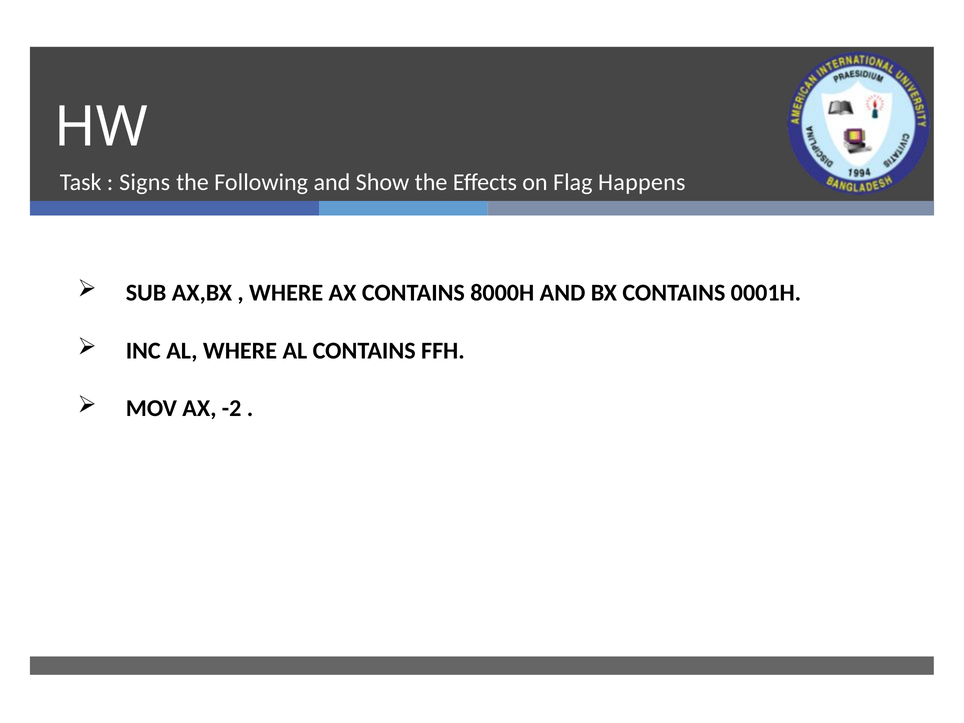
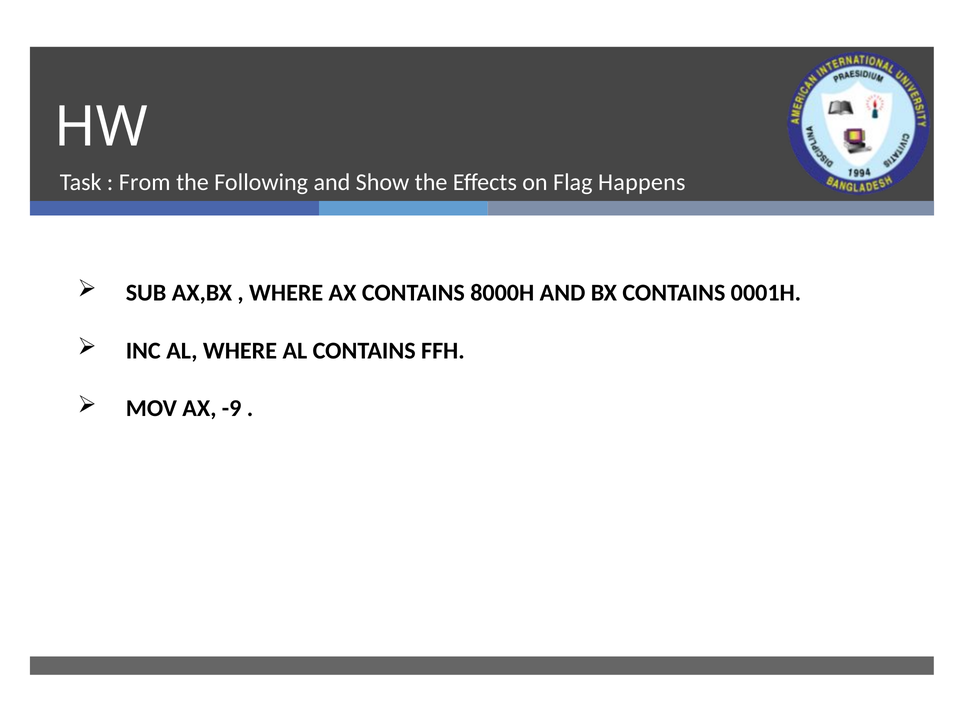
Signs: Signs -> From
-2: -2 -> -9
